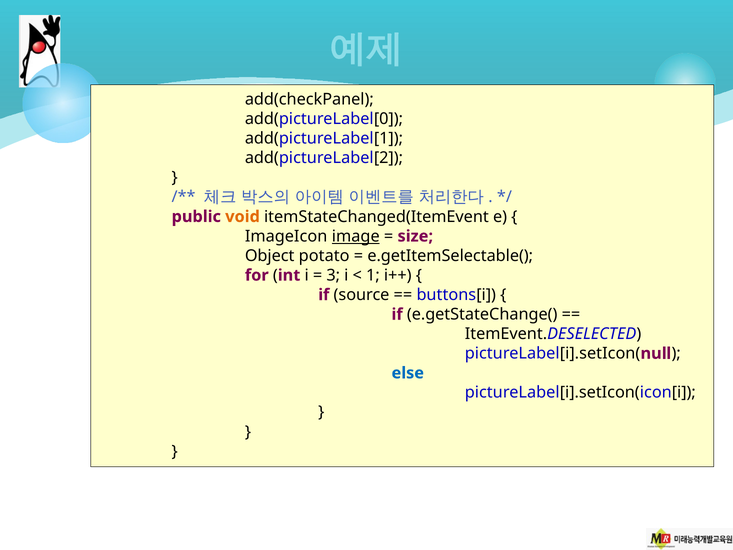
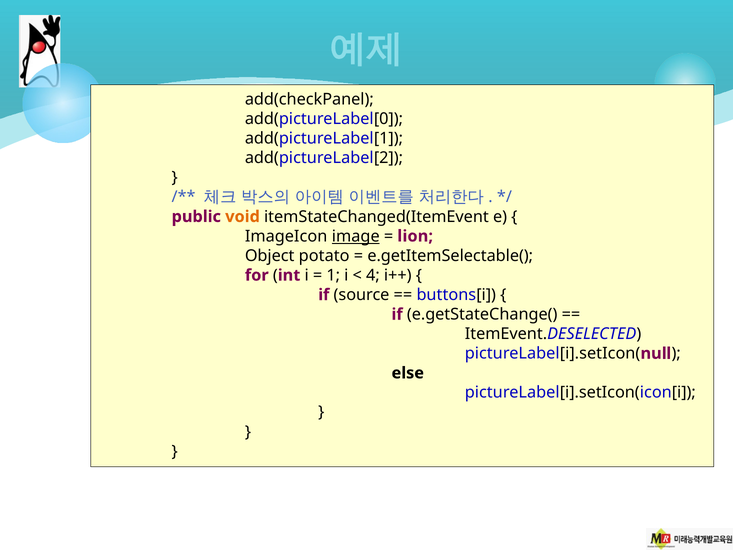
size: size -> lion
3: 3 -> 1
1: 1 -> 4
else colour: blue -> black
